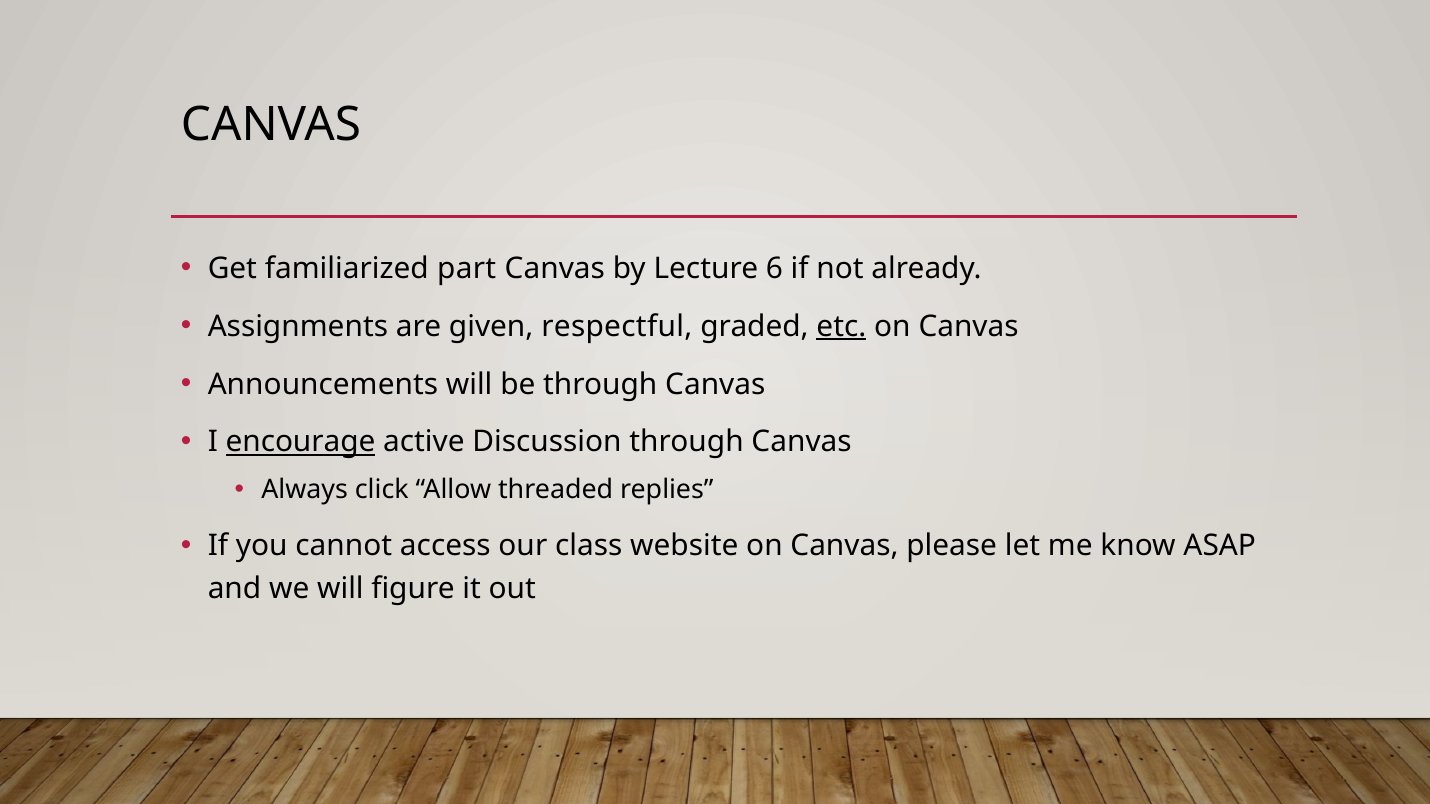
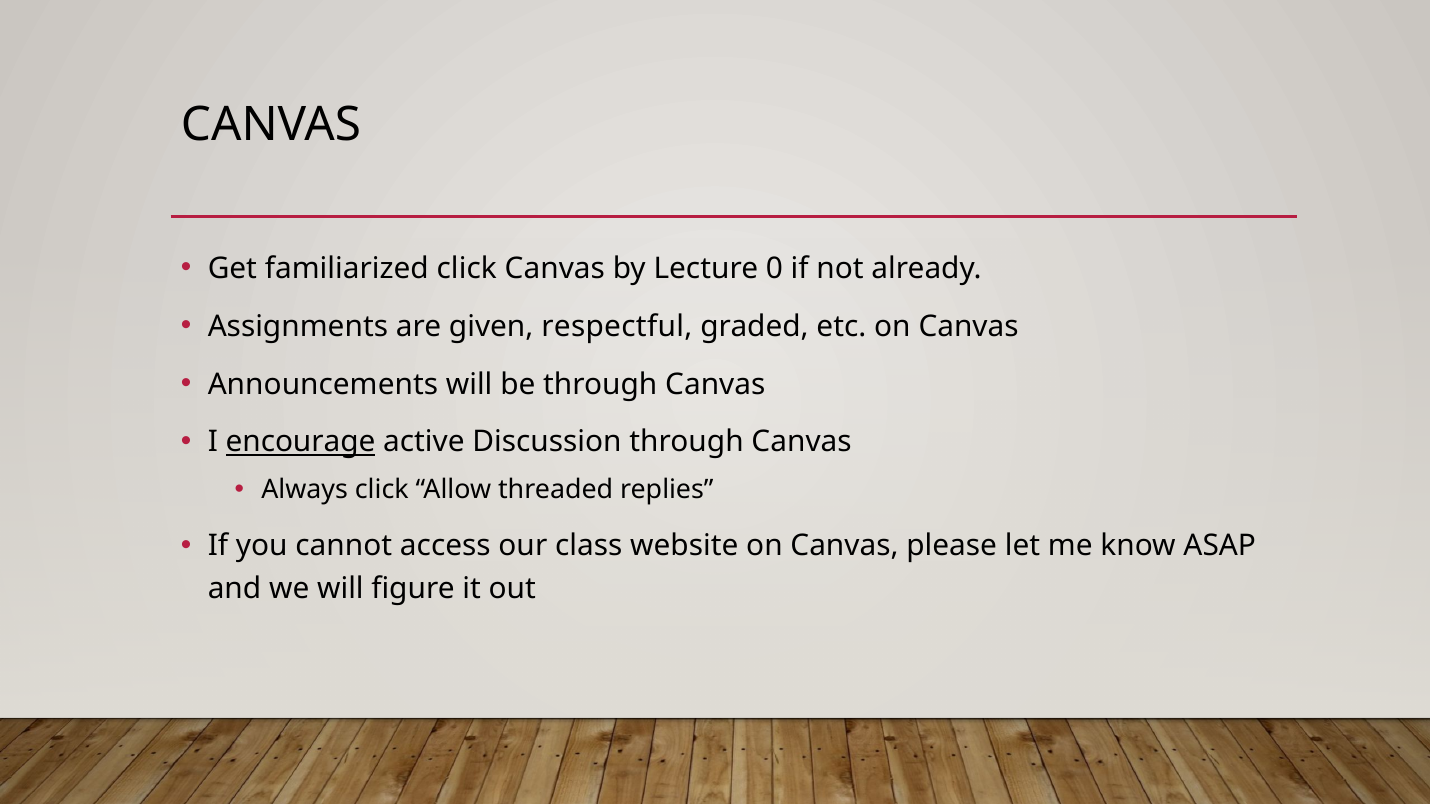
familiarized part: part -> click
6: 6 -> 0
etc underline: present -> none
